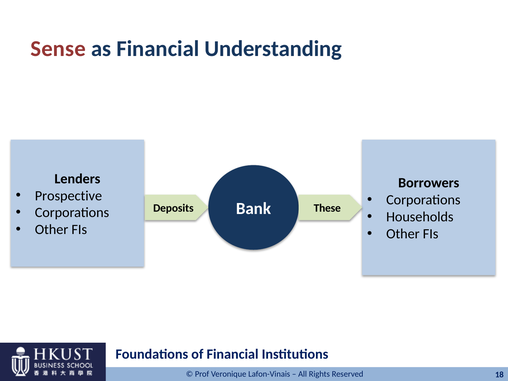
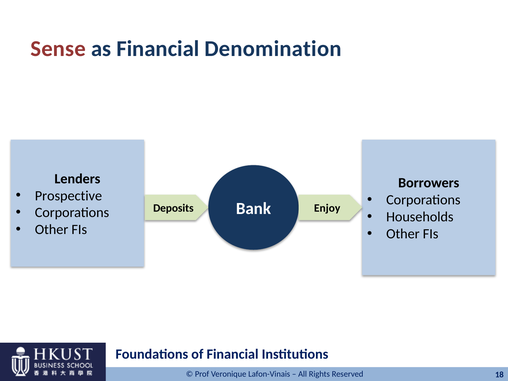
Understanding: Understanding -> Denomination
These: These -> Enjoy
